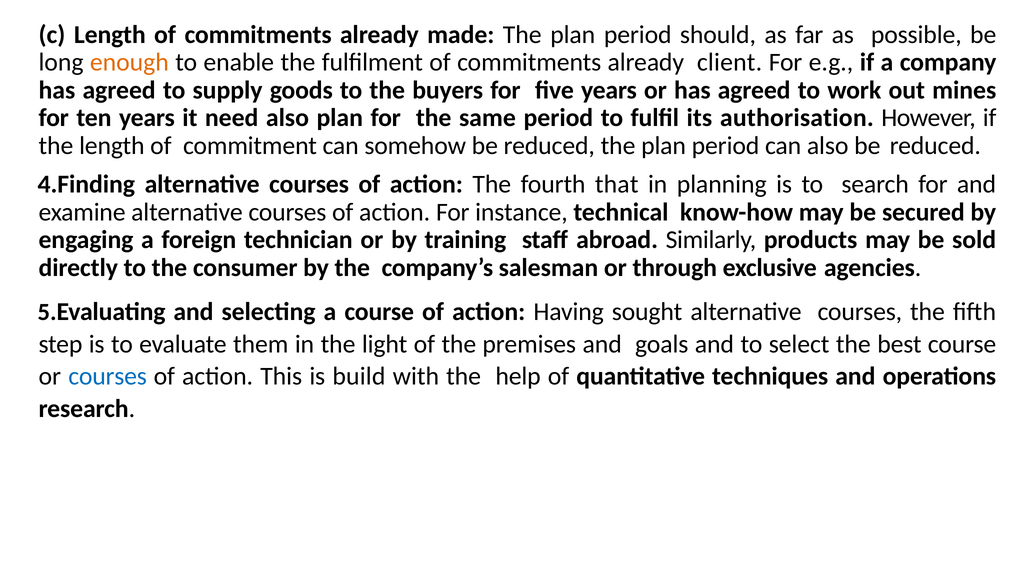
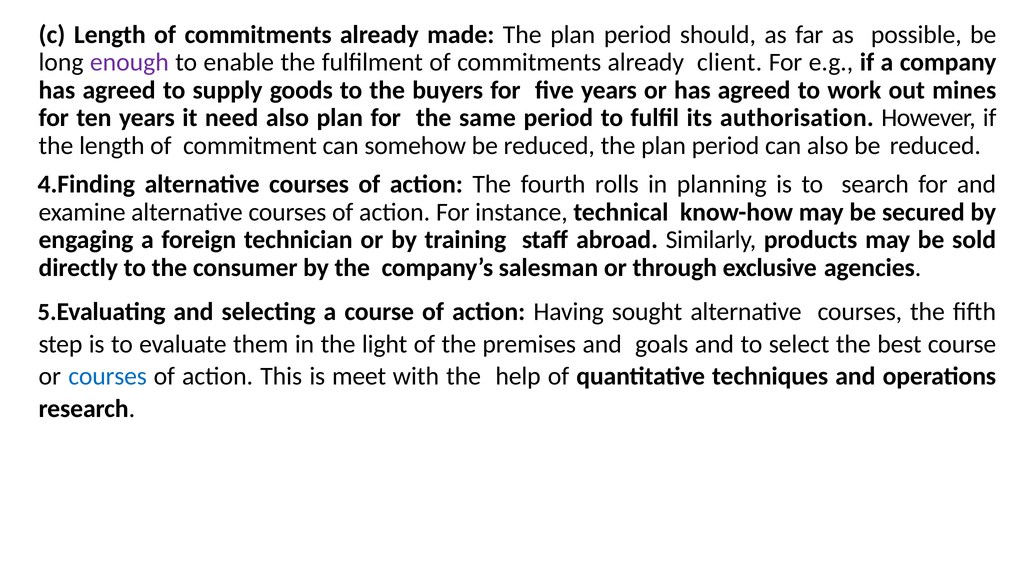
enough colour: orange -> purple
that: that -> rolls
build: build -> meet
